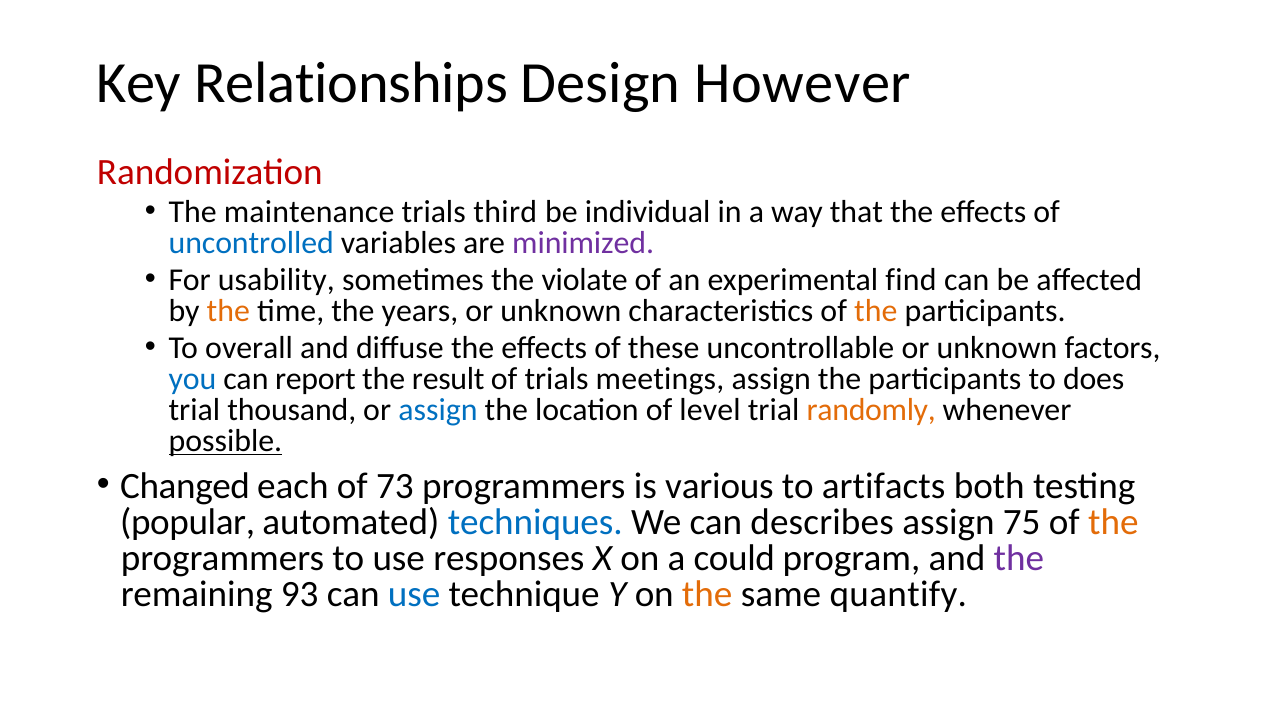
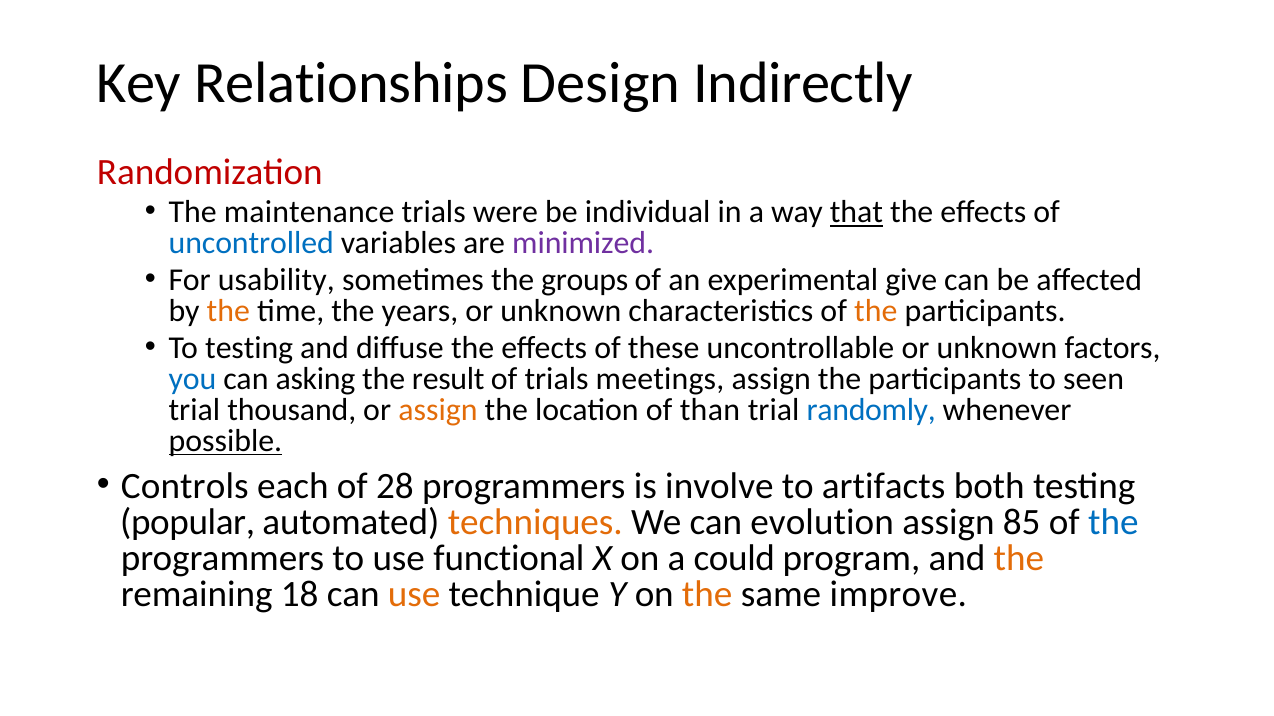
However: However -> Indirectly
third: third -> were
that underline: none -> present
violate: violate -> groups
find: find -> give
To overall: overall -> testing
report: report -> asking
does: does -> seen
assign at (438, 410) colour: blue -> orange
level: level -> than
randomly colour: orange -> blue
Changed: Changed -> Controls
73: 73 -> 28
various: various -> involve
techniques colour: blue -> orange
describes: describes -> evolution
75: 75 -> 85
the at (1113, 523) colour: orange -> blue
responses: responses -> functional
the at (1019, 559) colour: purple -> orange
93: 93 -> 18
use at (414, 595) colour: blue -> orange
quantify: quantify -> improve
